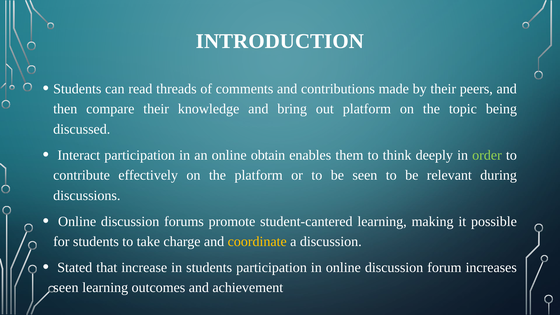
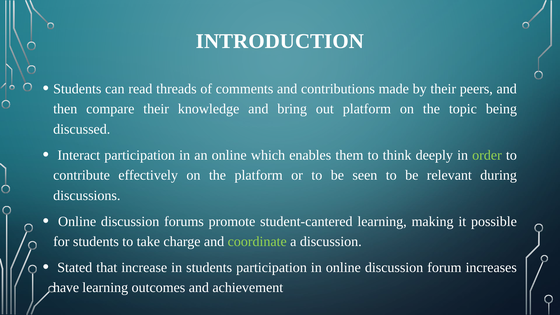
obtain: obtain -> which
coordinate colour: yellow -> light green
seen at (66, 288): seen -> have
